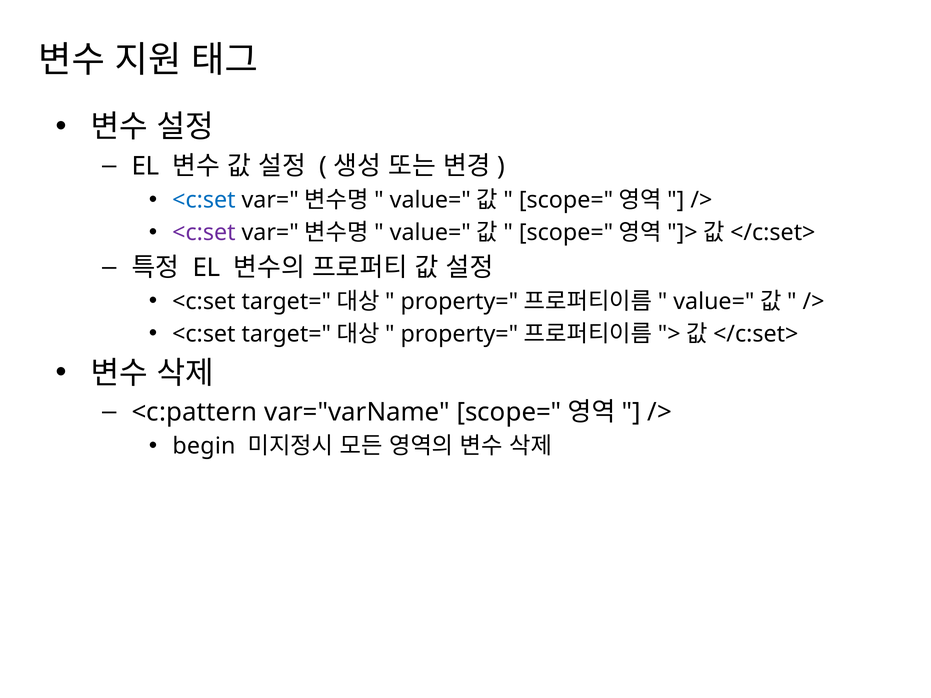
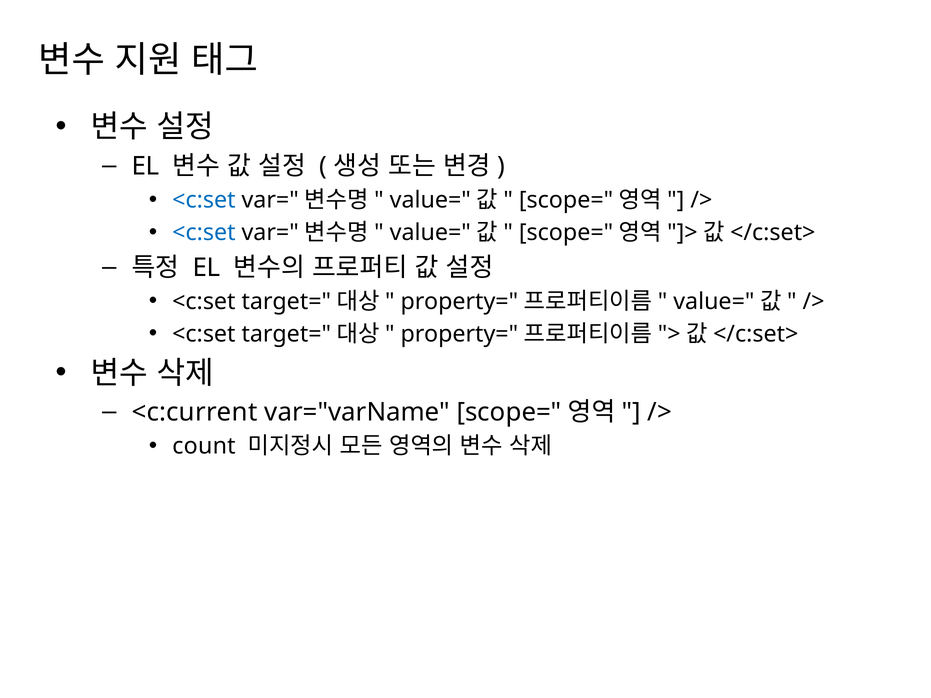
<c:set at (204, 233) colour: purple -> blue
<c:pattern: <c:pattern -> <c:current
begin: begin -> count
